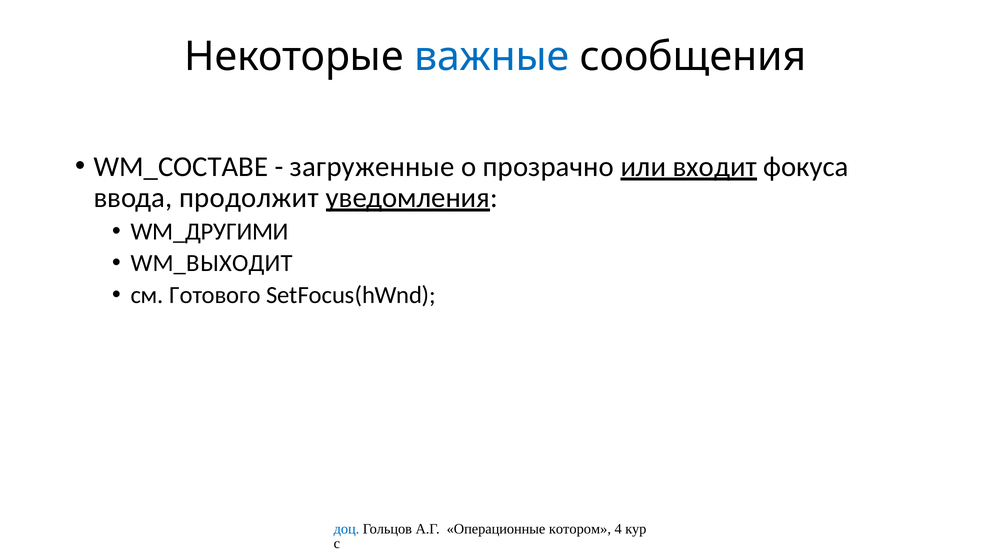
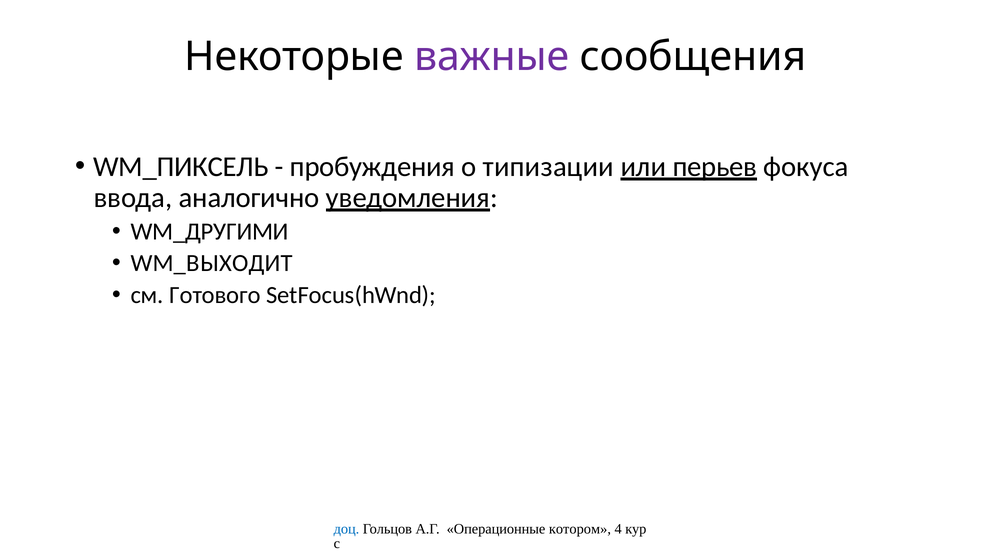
важные colour: blue -> purple
WM_СОСТАВЕ: WM_СОСТАВЕ -> WM_ПИКСЕЛЬ
загруженные: загруженные -> пробуждения
прозрачно: прозрачно -> типизации
входит: входит -> перьев
продолжит: продолжит -> аналогично
